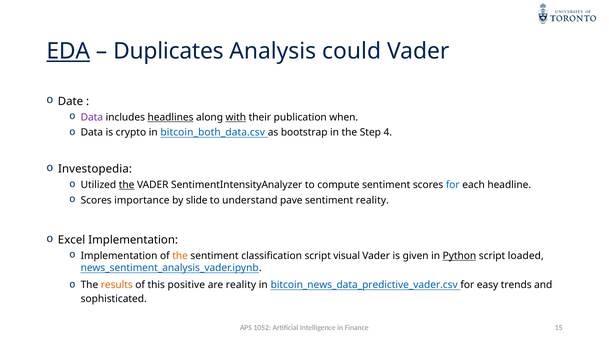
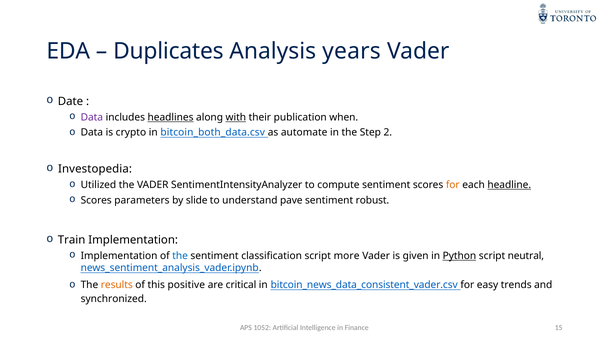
EDA underline: present -> none
could: could -> years
bootstrap: bootstrap -> automate
4: 4 -> 2
the at (127, 185) underline: present -> none
for at (453, 185) colour: blue -> orange
headline underline: none -> present
importance: importance -> parameters
sentiment reality: reality -> robust
Excel: Excel -> Train
the at (180, 256) colour: orange -> blue
visual: visual -> more
loaded: loaded -> neutral
are reality: reality -> critical
bitcoin_news_data_predictive_vader.csv: bitcoin_news_data_predictive_vader.csv -> bitcoin_news_data_consistent_vader.csv
sophisticated: sophisticated -> synchronized
